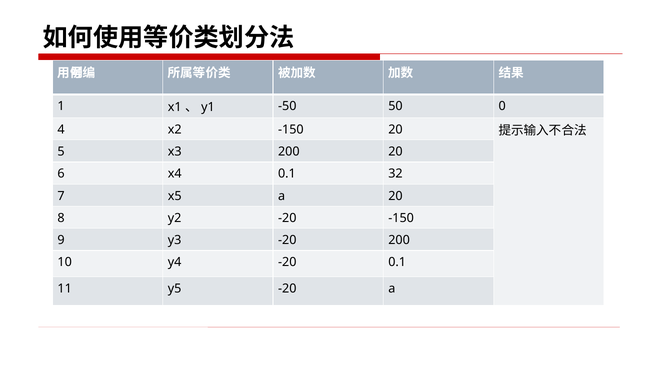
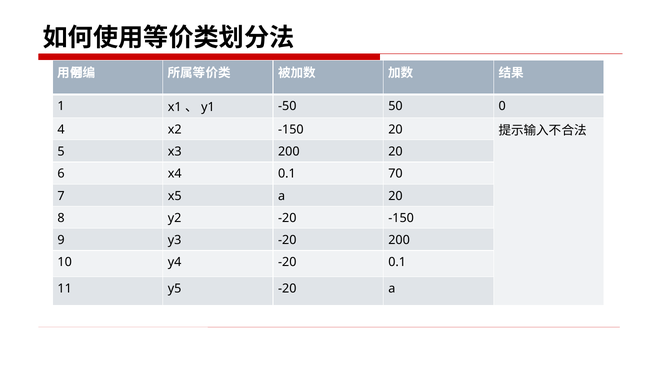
32: 32 -> 70
